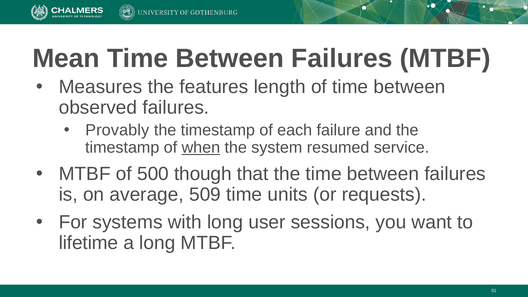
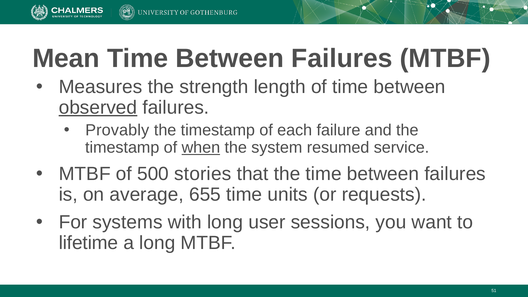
features: features -> strength
observed underline: none -> present
though: though -> stories
509: 509 -> 655
